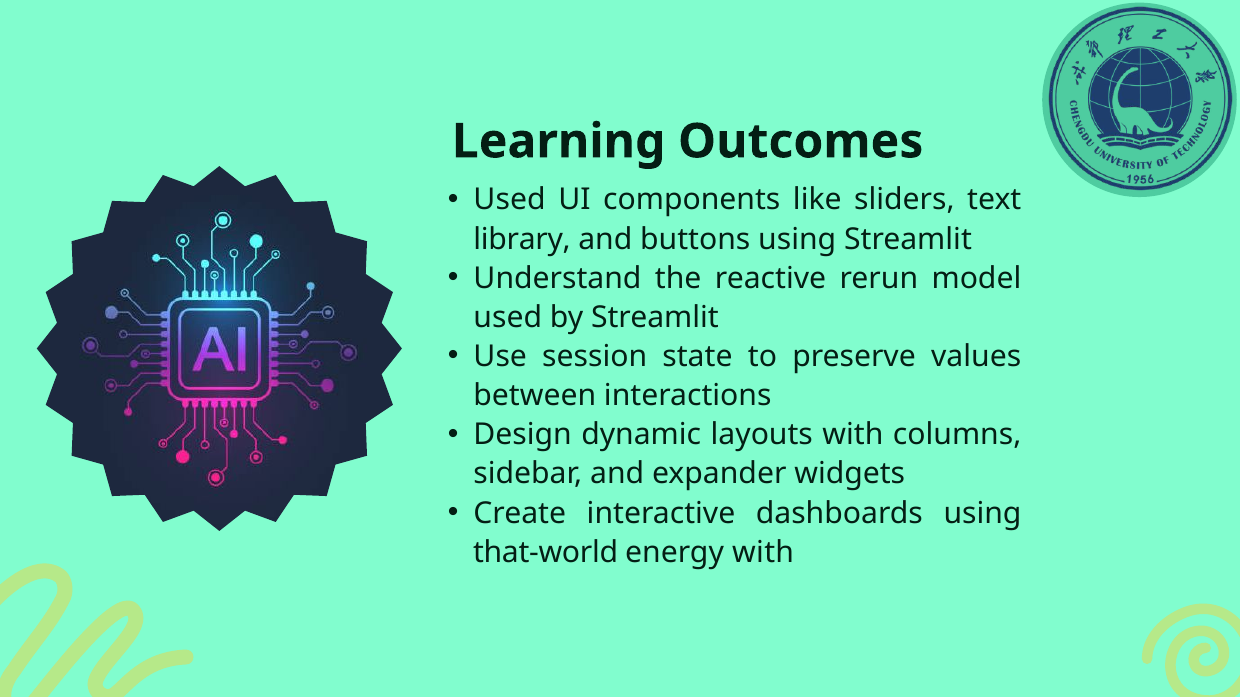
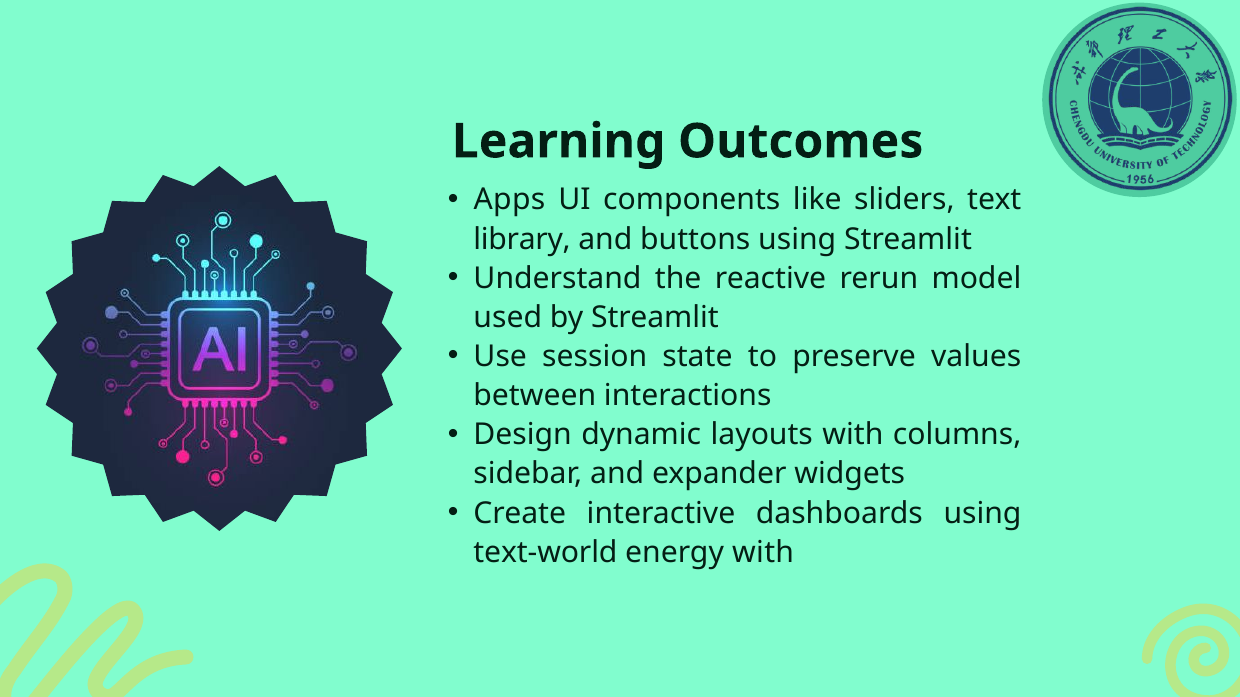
Used at (510, 200): Used -> Apps
that-world: that-world -> text-world
